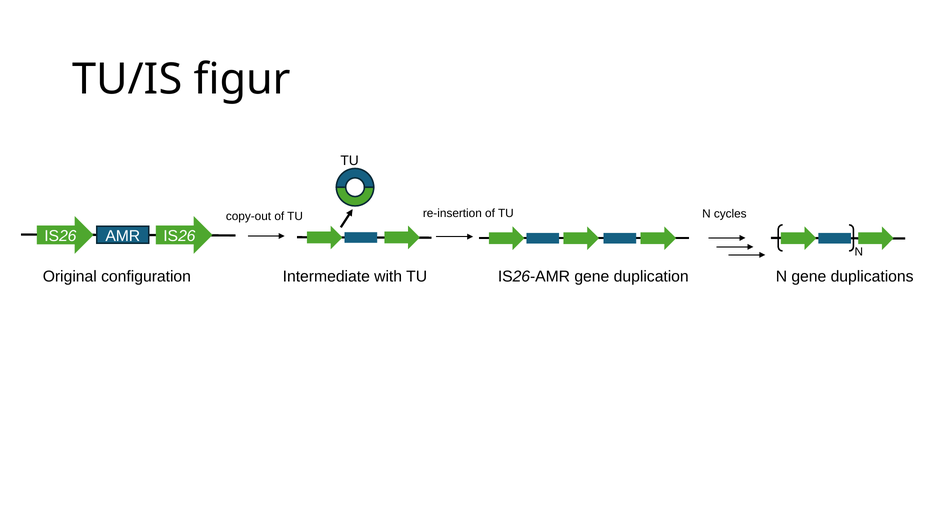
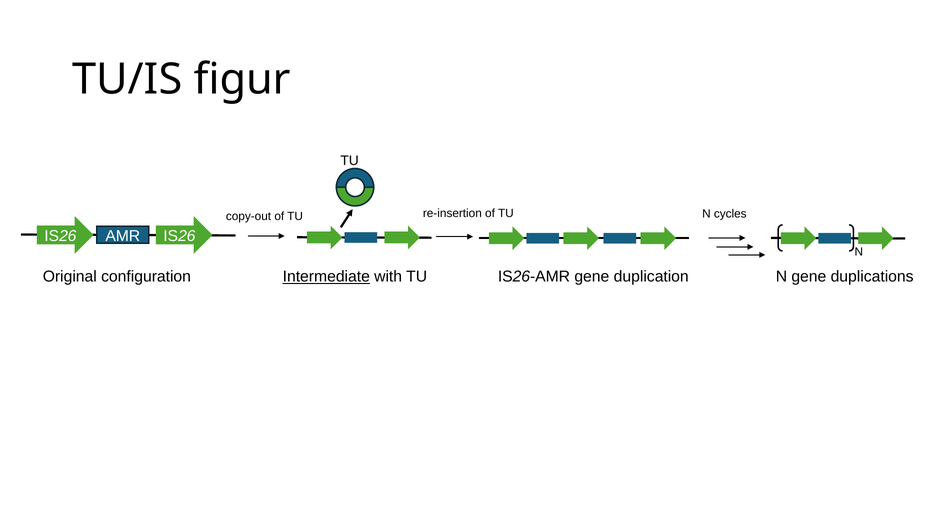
Intermediate underline: none -> present
